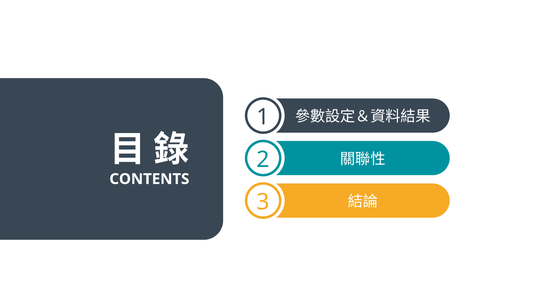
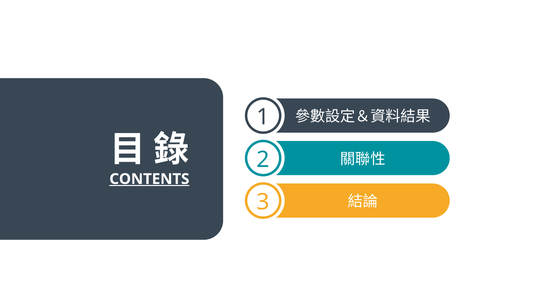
CONTENTS underline: none -> present
